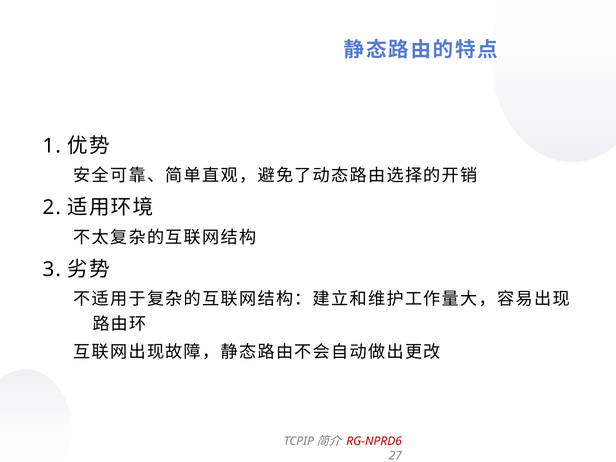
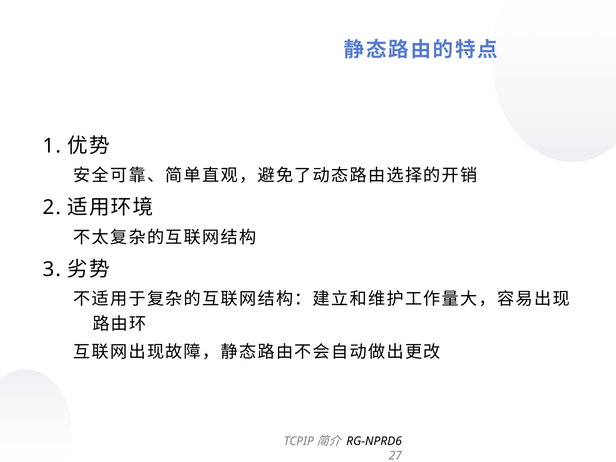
RG-NPRD6 colour: red -> black
